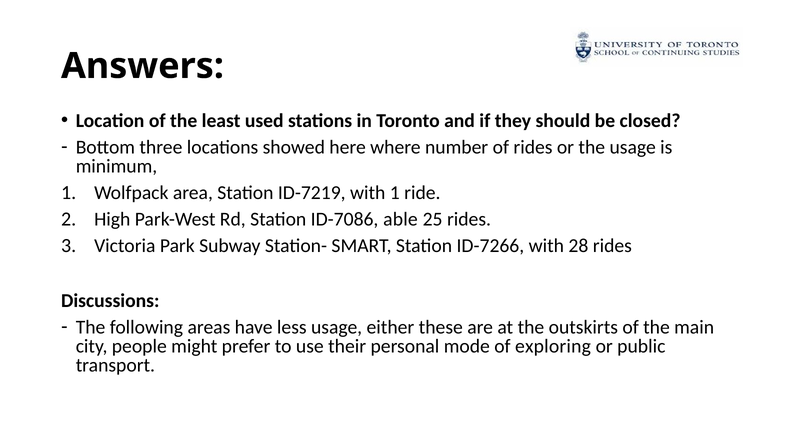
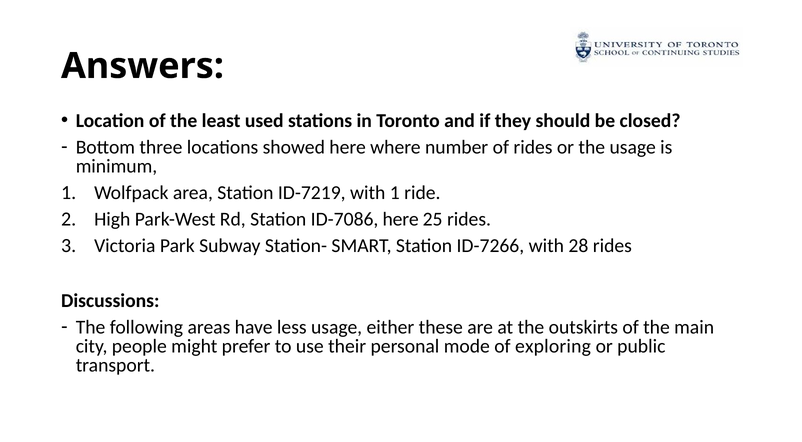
ID-7086 able: able -> here
